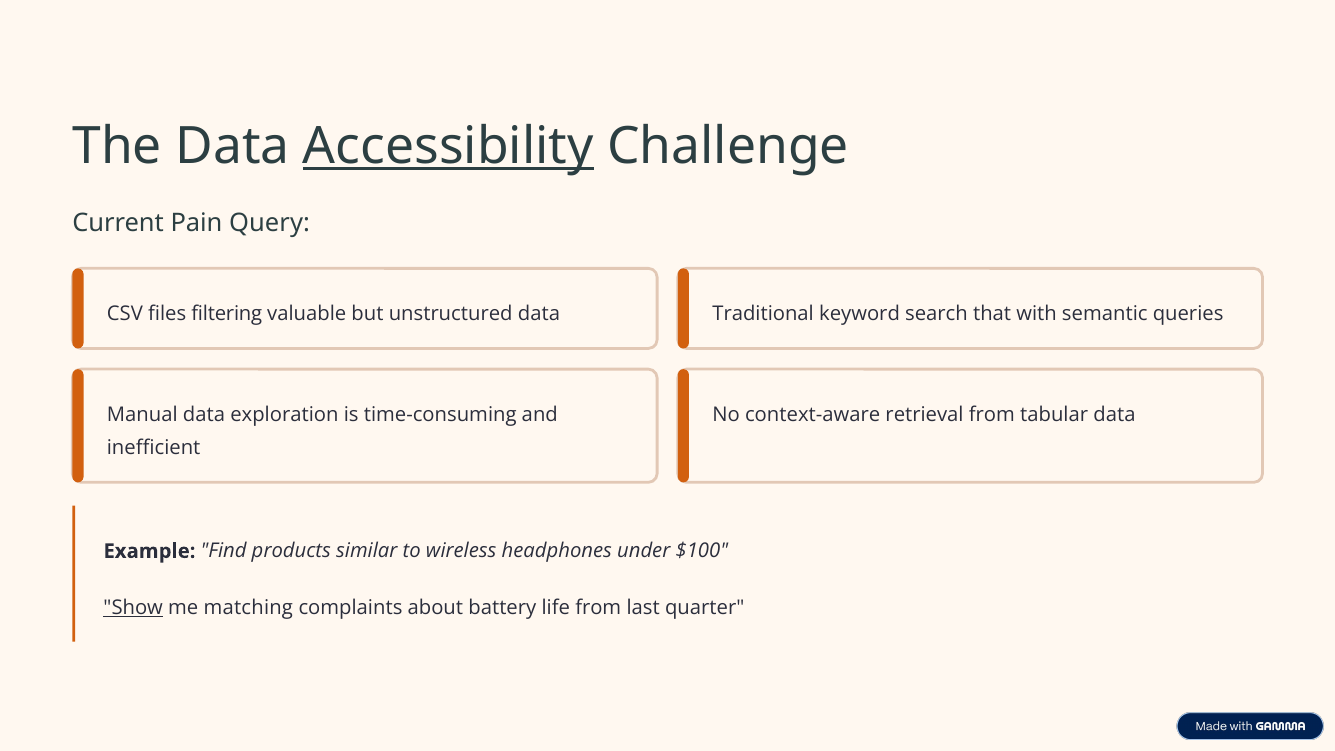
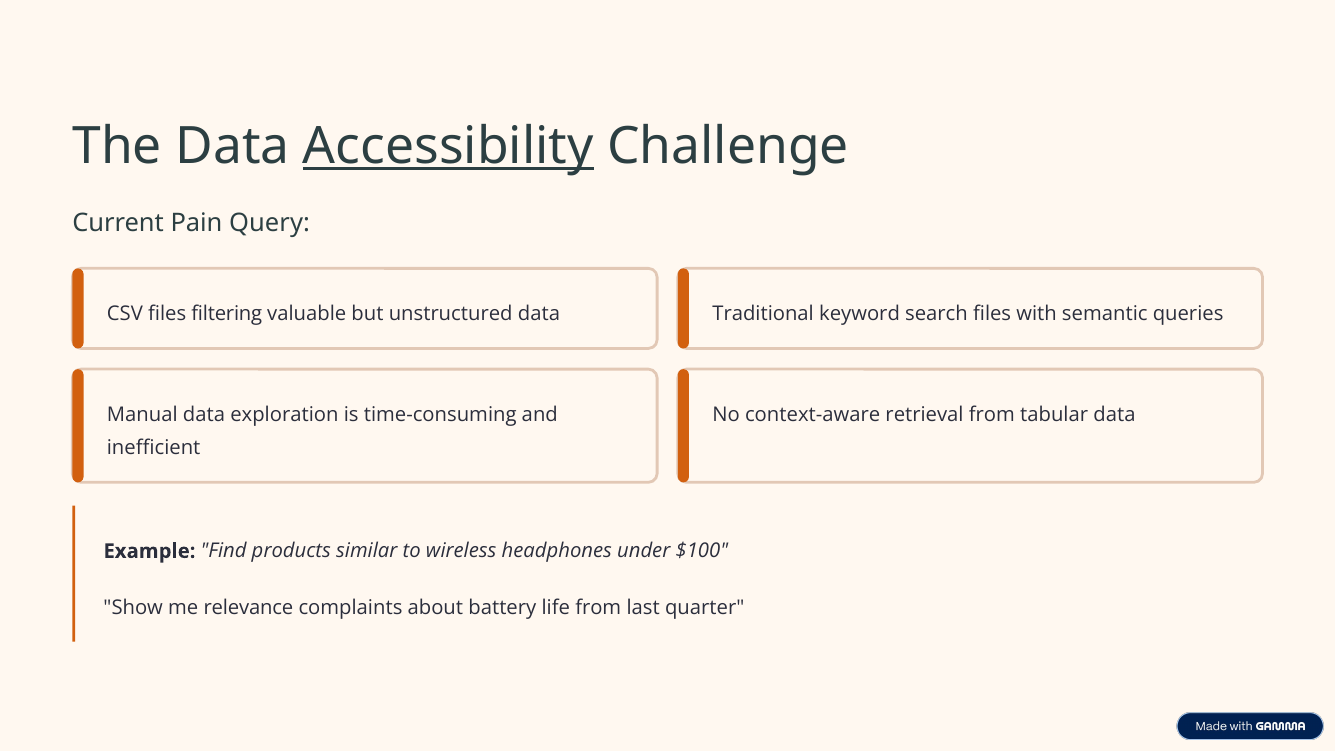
search that: that -> files
Show underline: present -> none
matching: matching -> relevance
